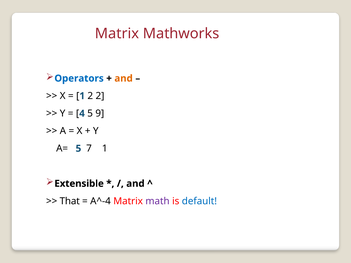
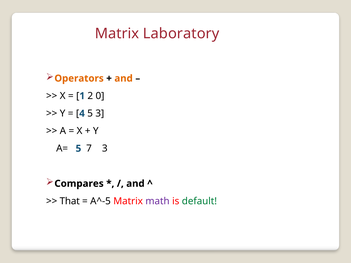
Mathworks: Mathworks -> Laboratory
Operators colour: blue -> orange
2 2: 2 -> 0
5 9: 9 -> 3
7 1: 1 -> 3
Extensible: Extensible -> Compares
A^-4: A^-4 -> A^-5
default colour: blue -> green
